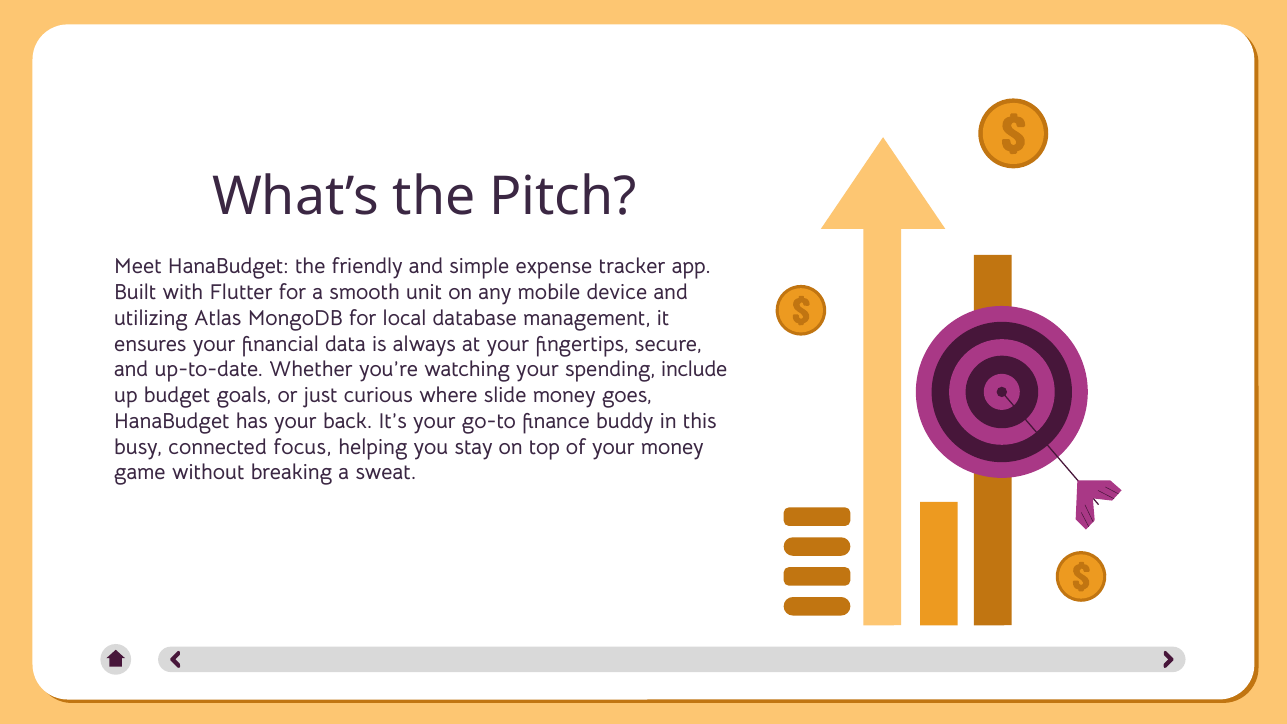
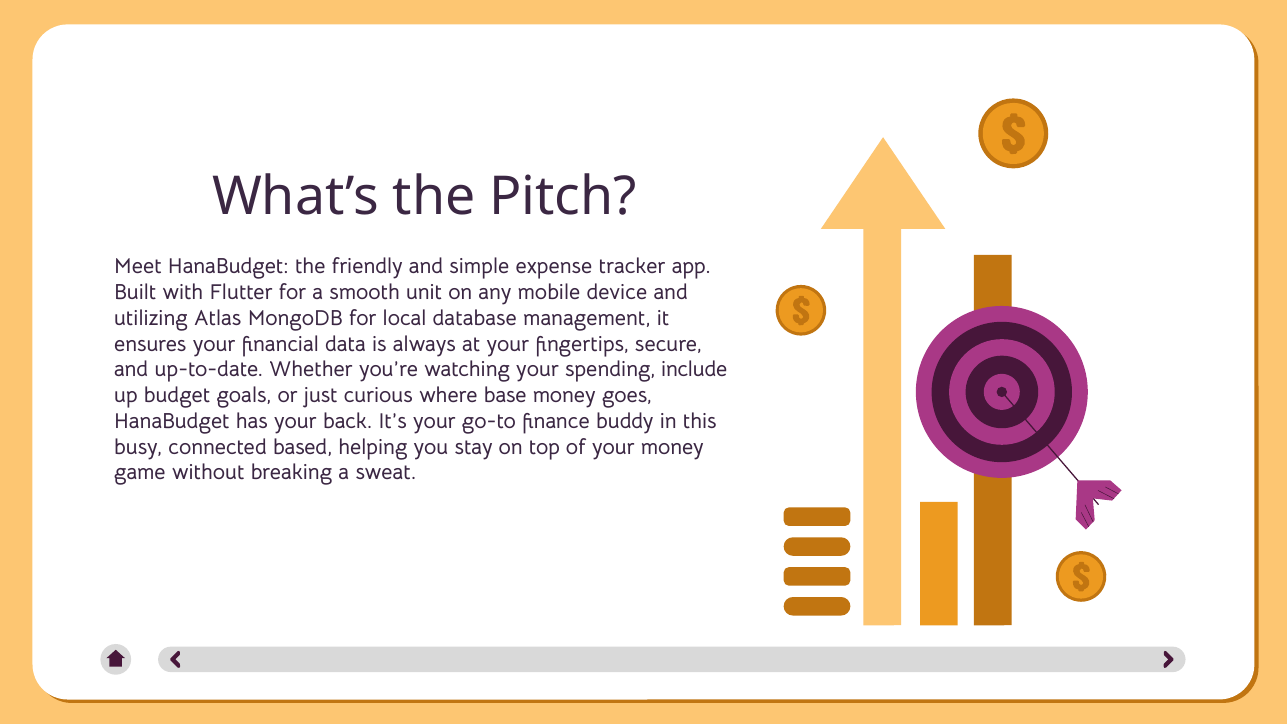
slide: slide -> base
focus: focus -> based
